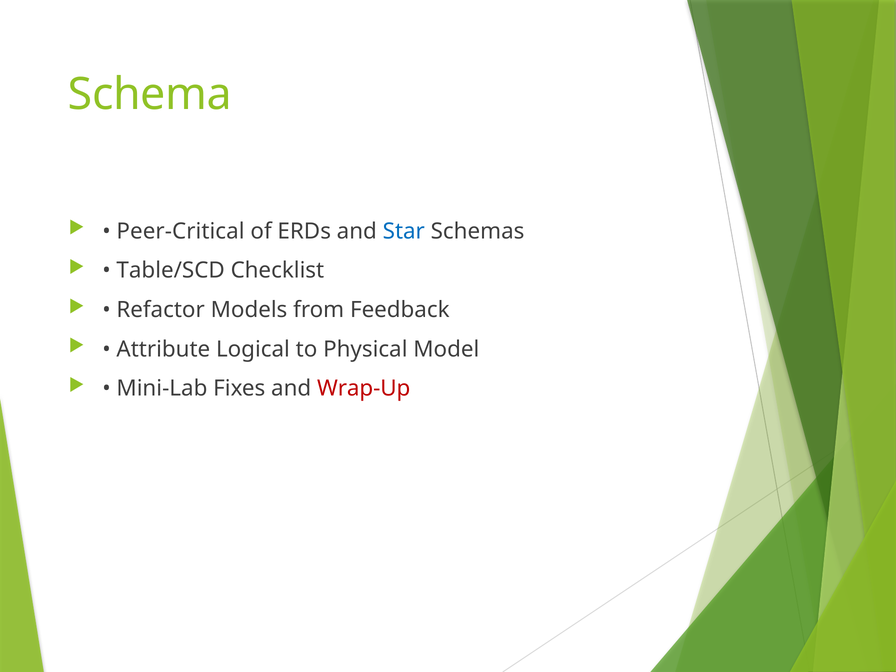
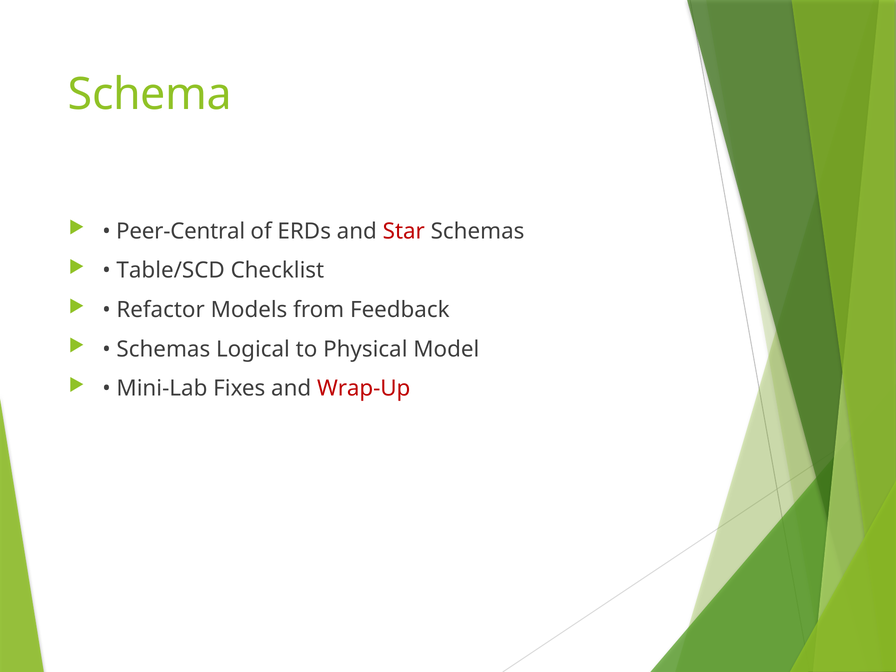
Peer-Critical: Peer-Critical -> Peer-Central
Star colour: blue -> red
Attribute at (163, 349): Attribute -> Schemas
